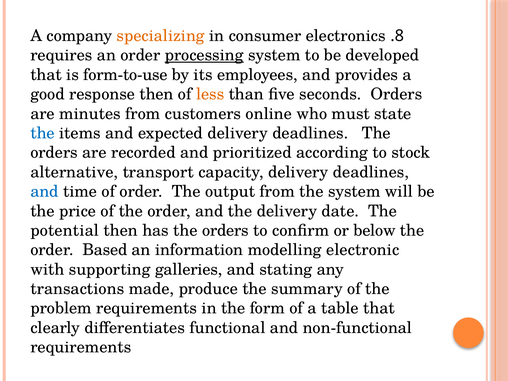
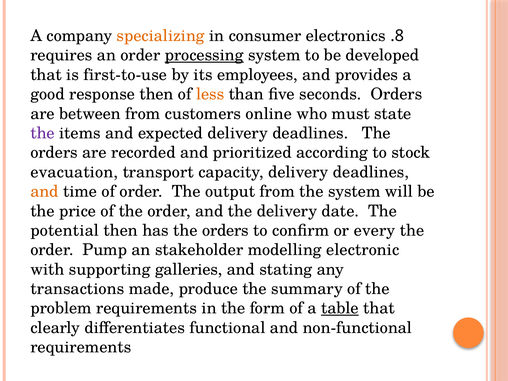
form-to-use: form-to-use -> first-to-use
minutes: minutes -> between
the at (43, 133) colour: blue -> purple
alternative: alternative -> evacuation
and at (45, 192) colour: blue -> orange
below: below -> every
Based: Based -> Pump
information: information -> stakeholder
table underline: none -> present
